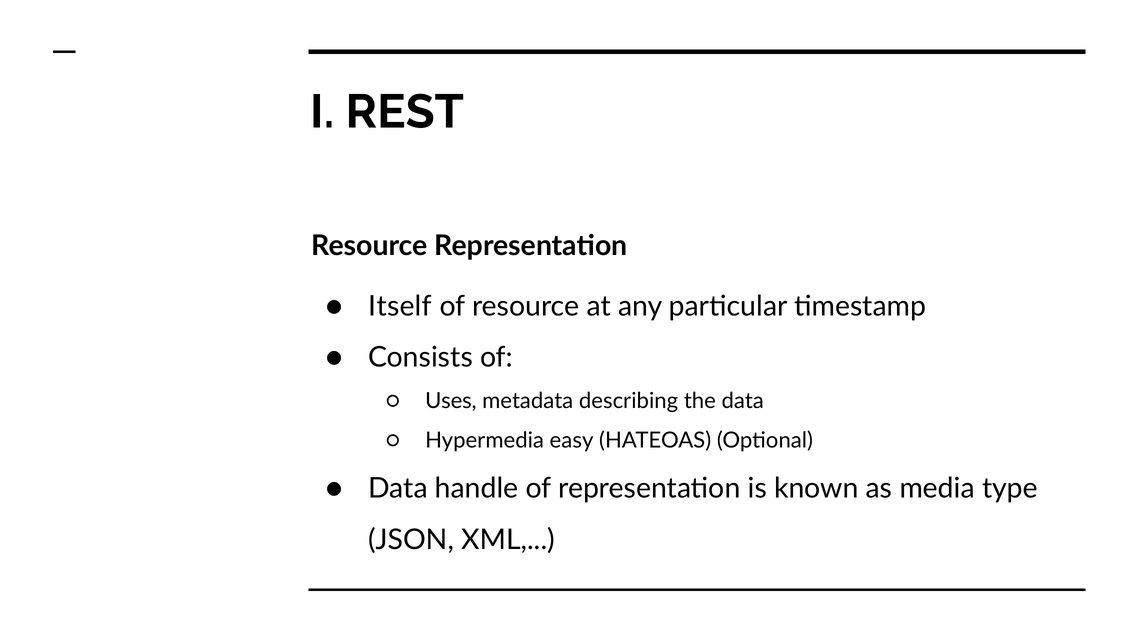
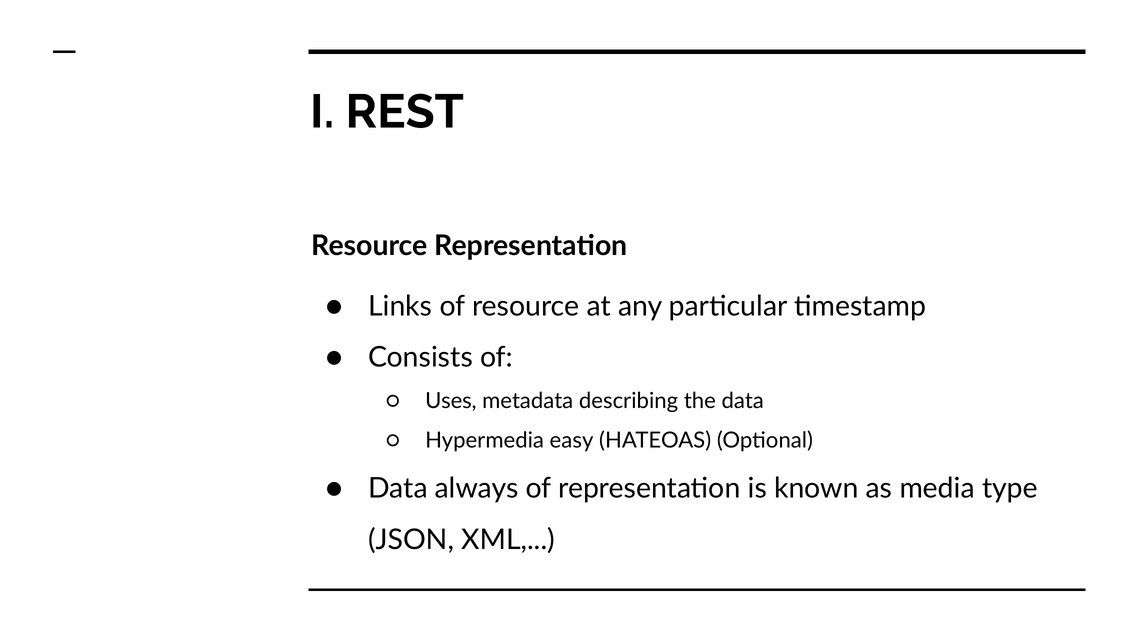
Itself: Itself -> Links
handle: handle -> always
